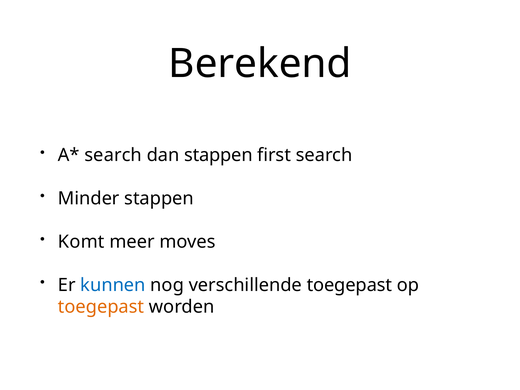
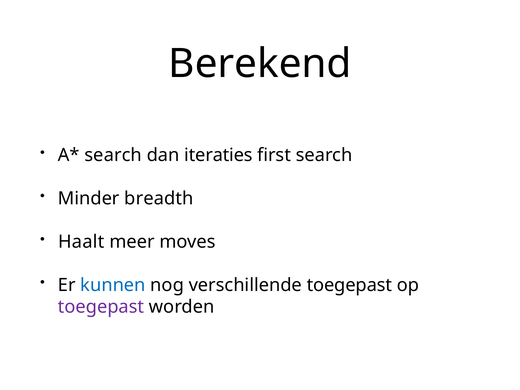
dan stappen: stappen -> iteraties
Minder stappen: stappen -> breadth
Komt: Komt -> Haalt
toegepast at (101, 307) colour: orange -> purple
